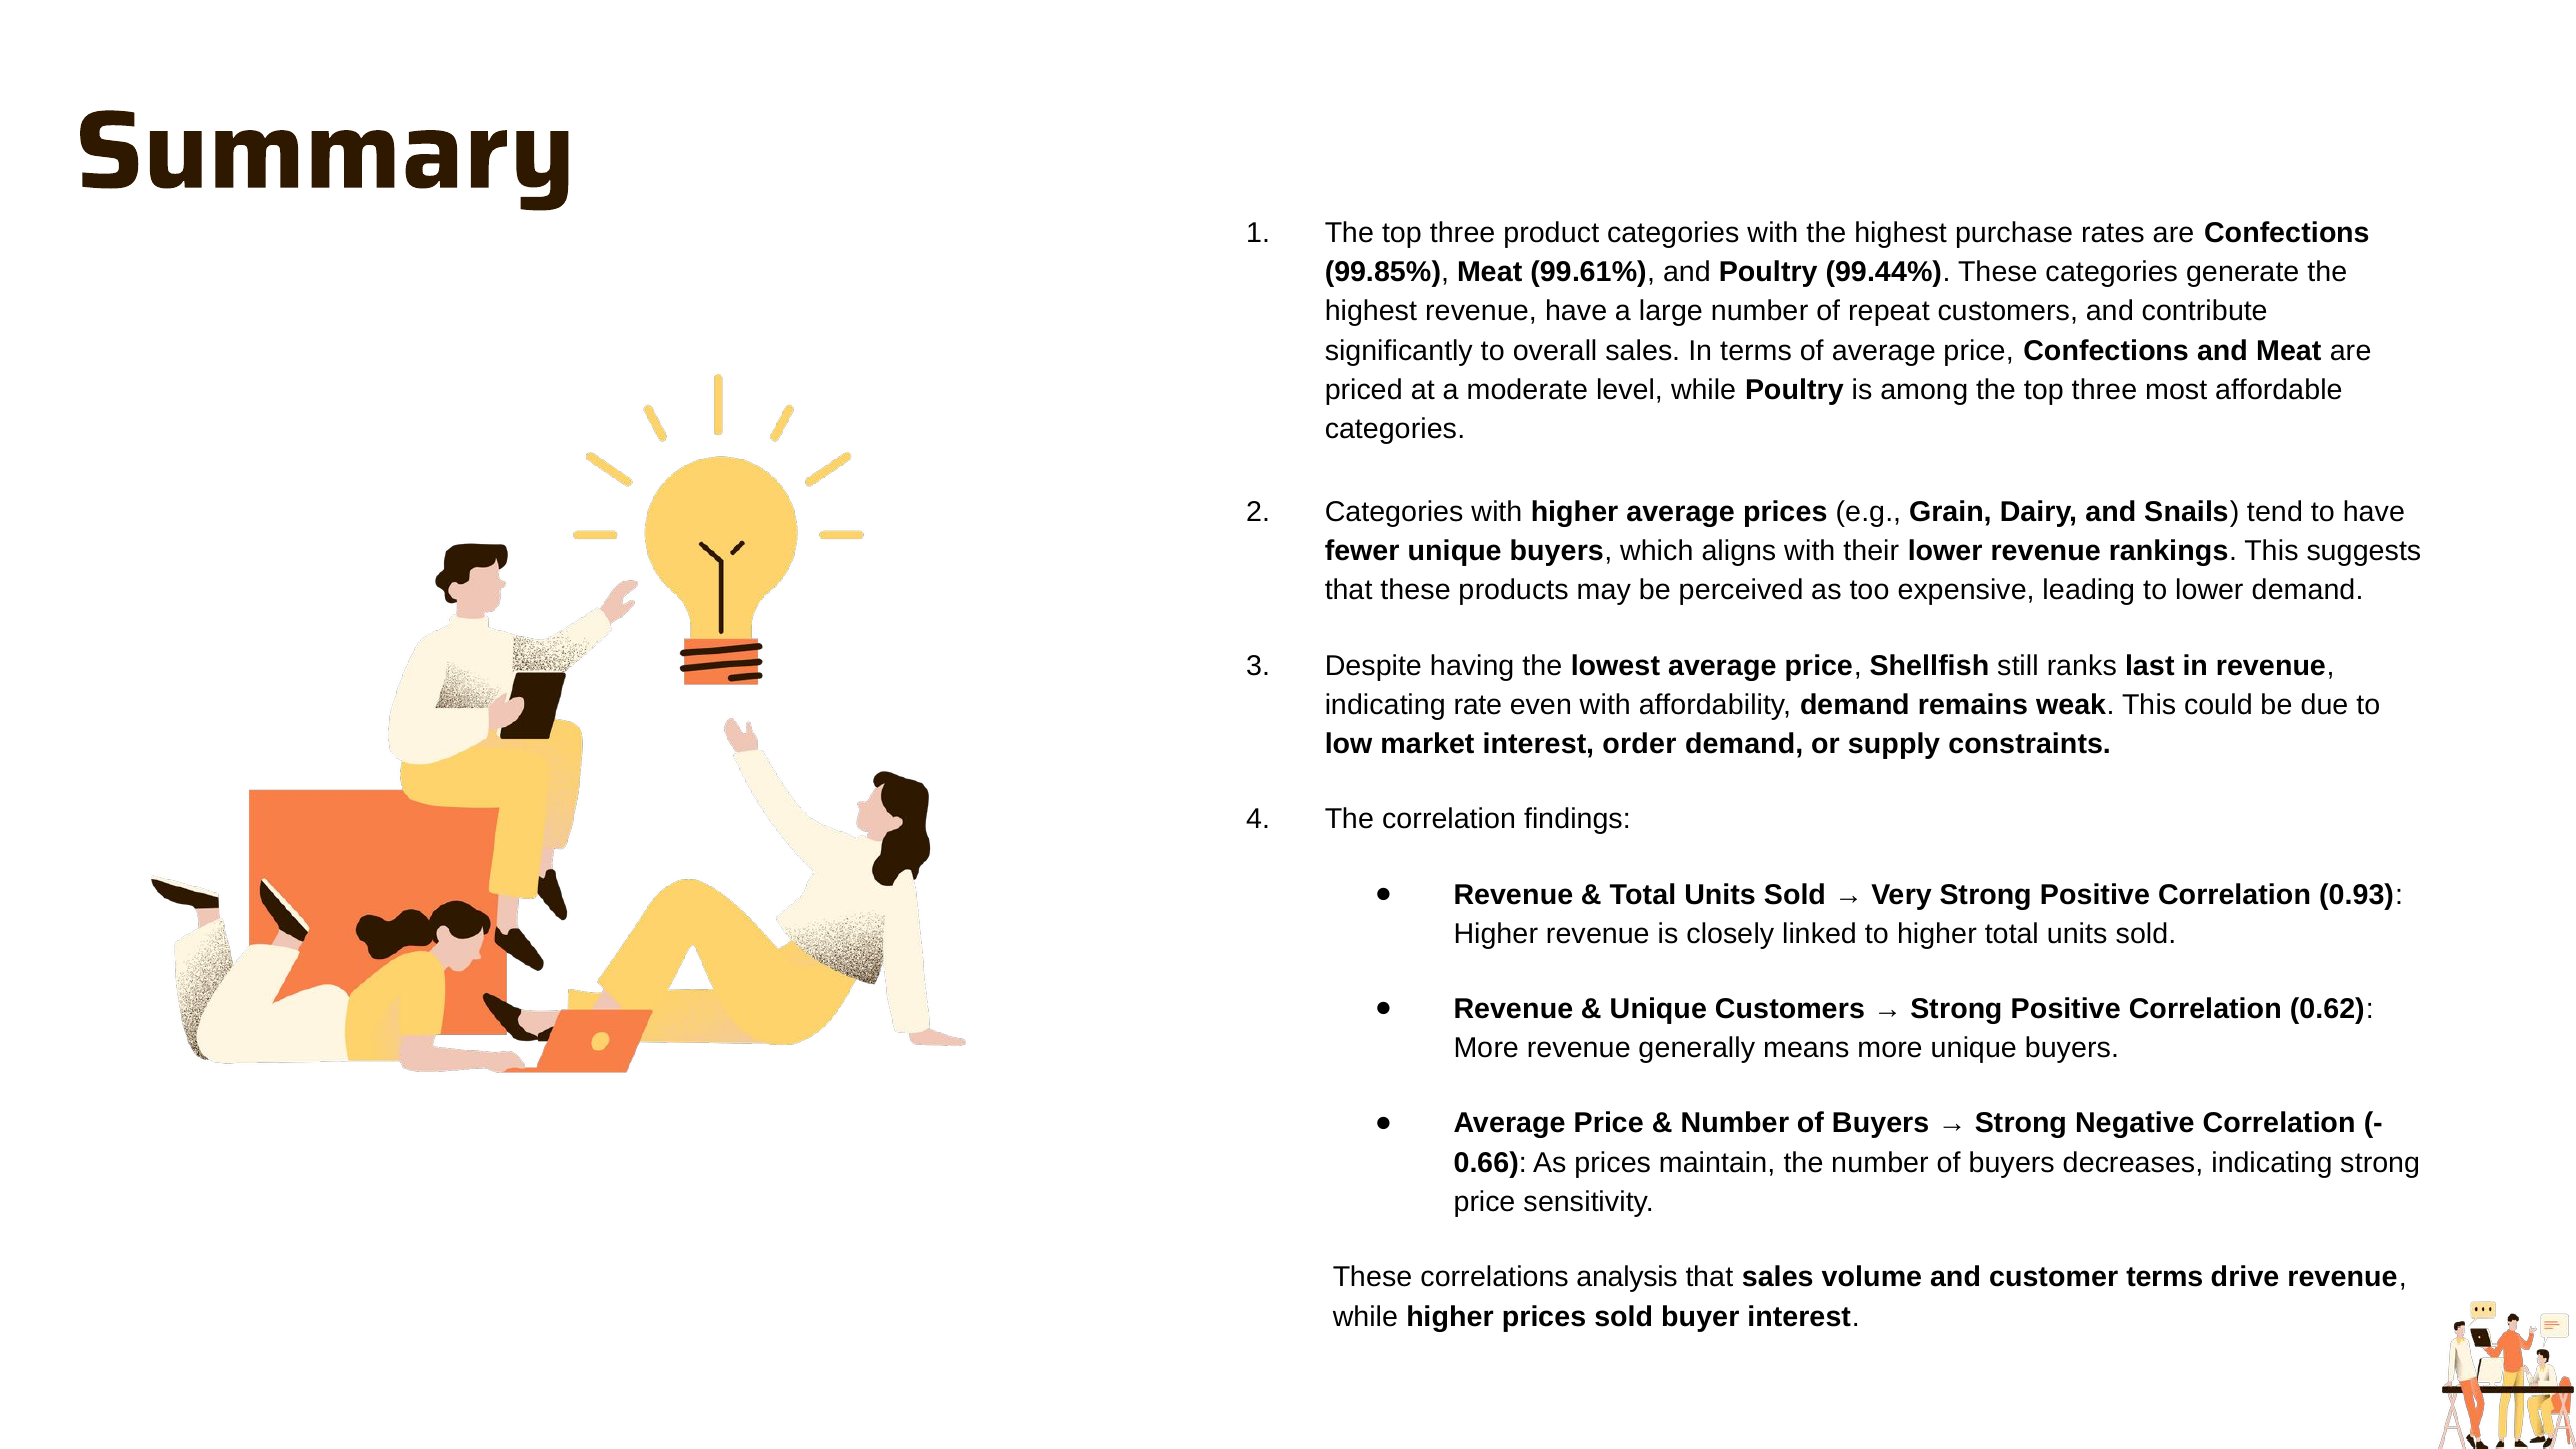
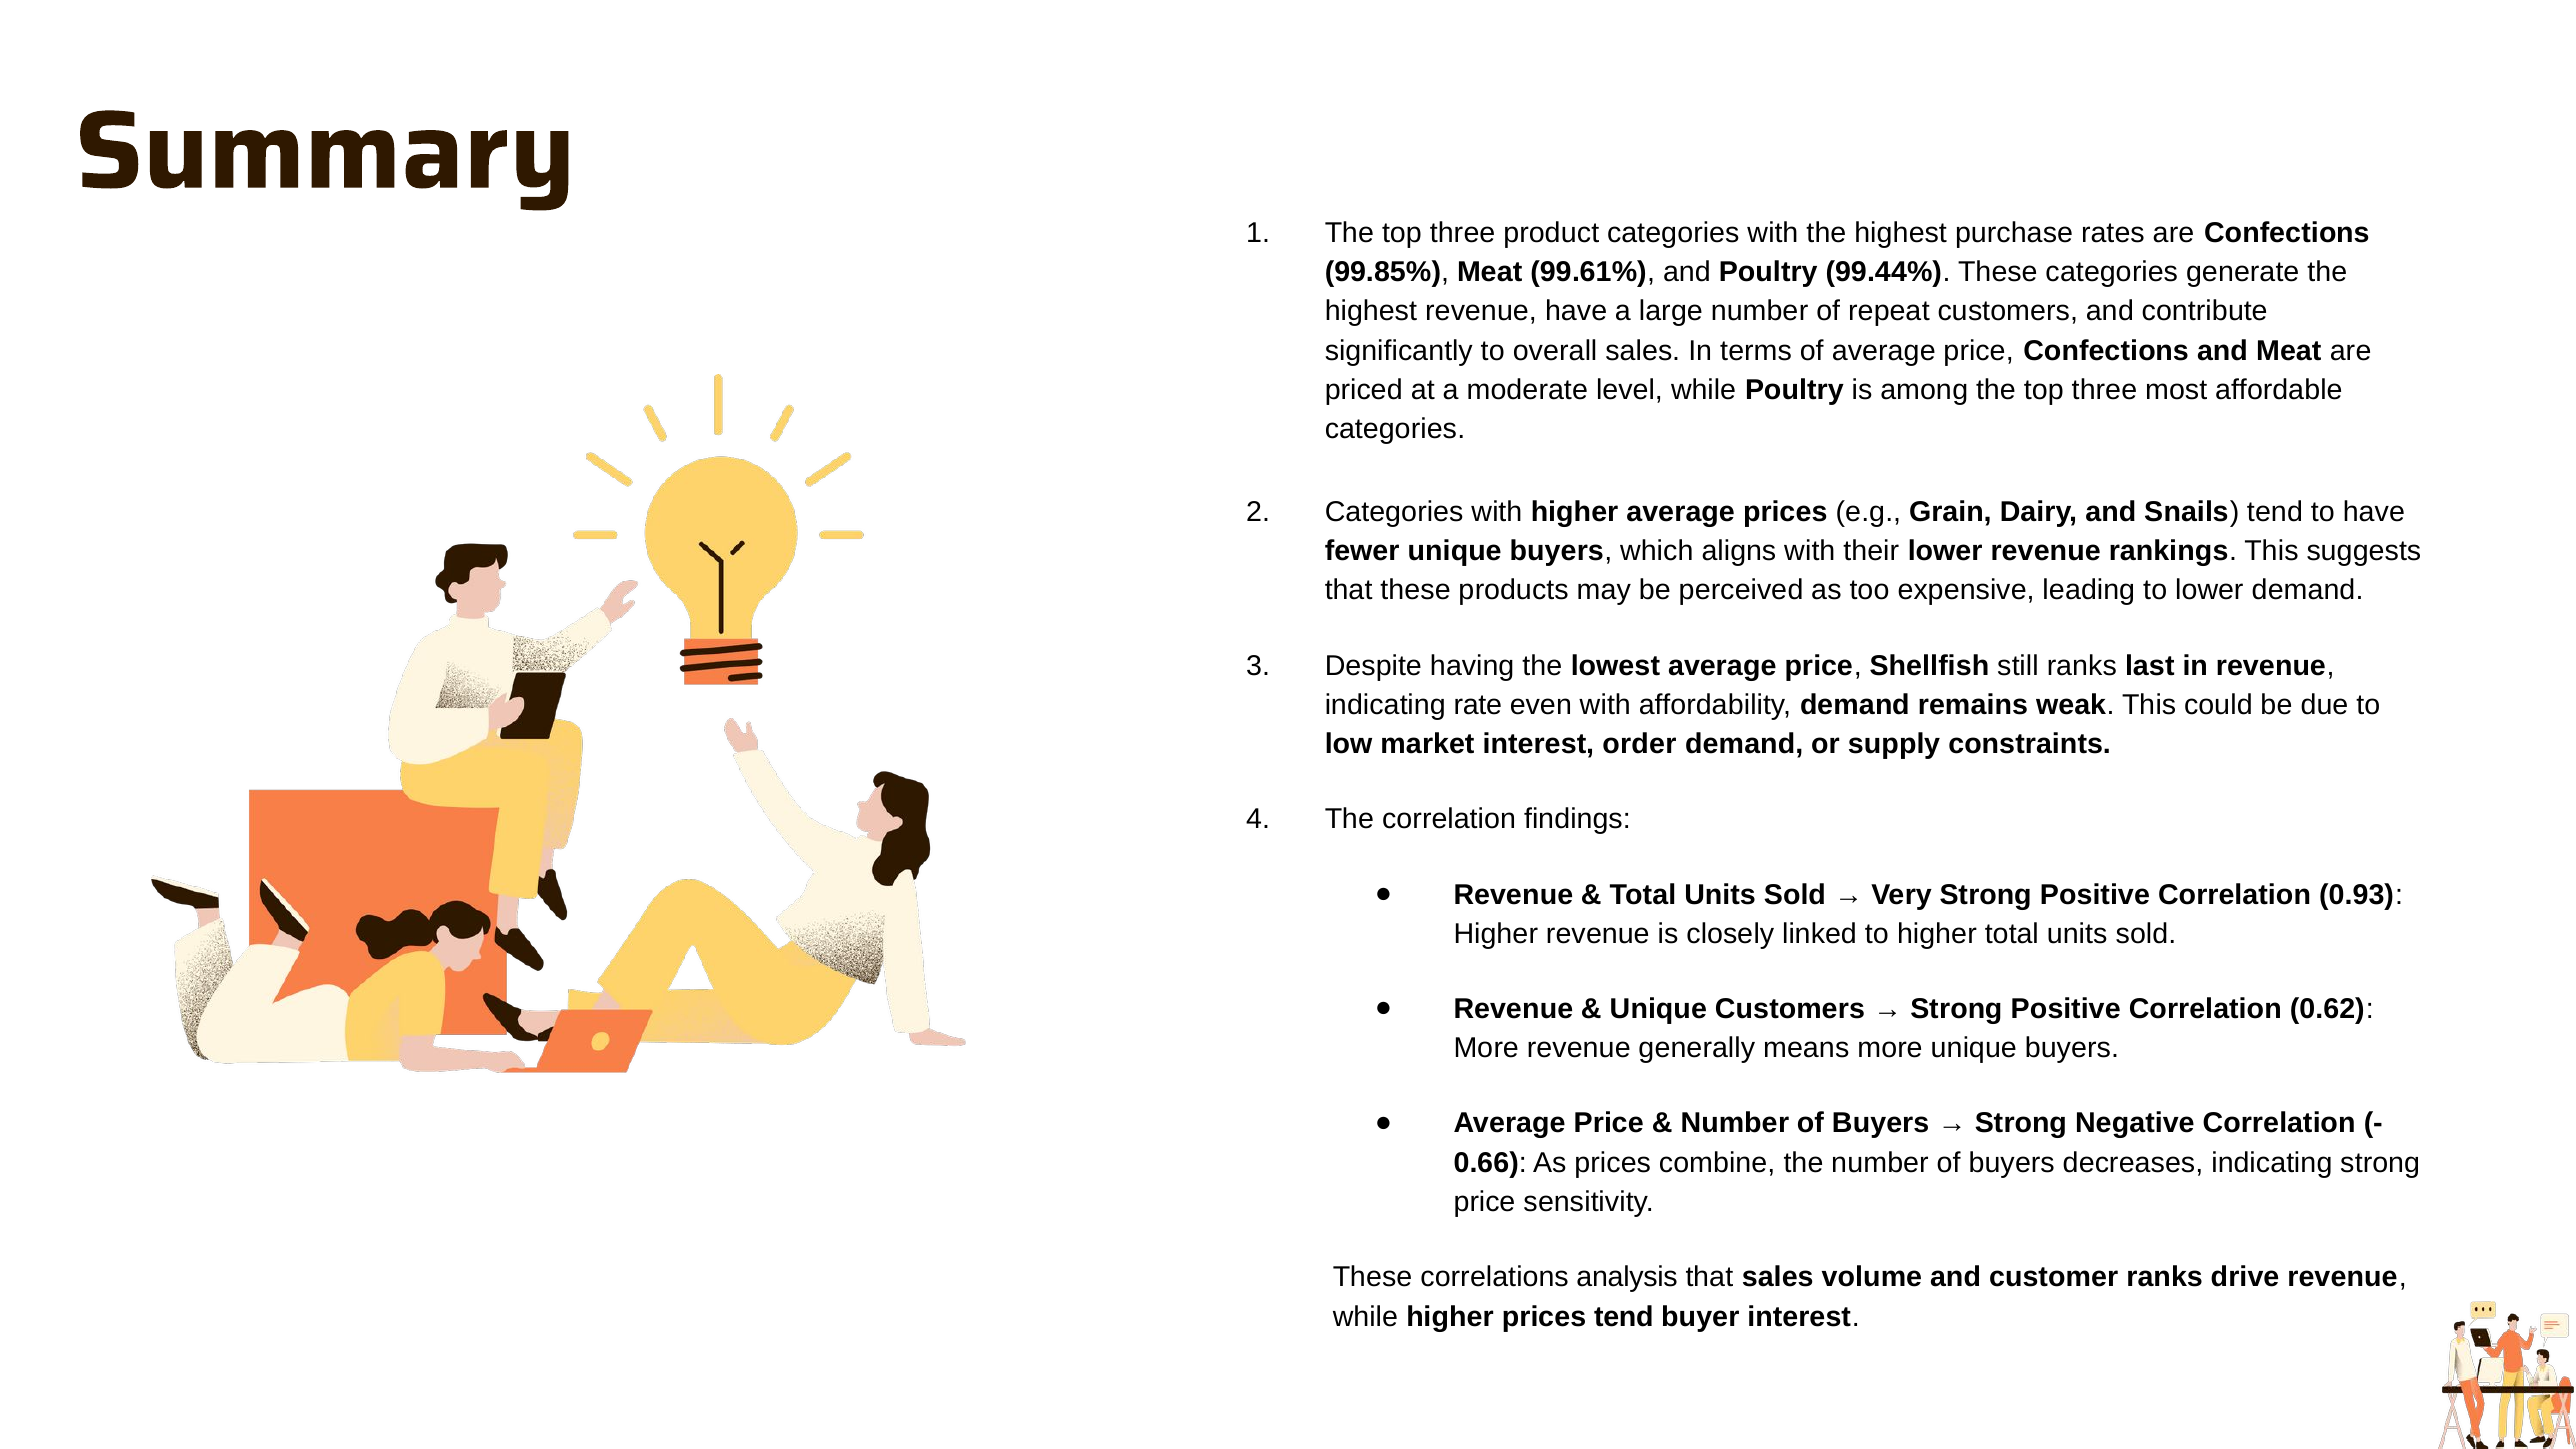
maintain: maintain -> combine
customer terms: terms -> ranks
prices sold: sold -> tend
